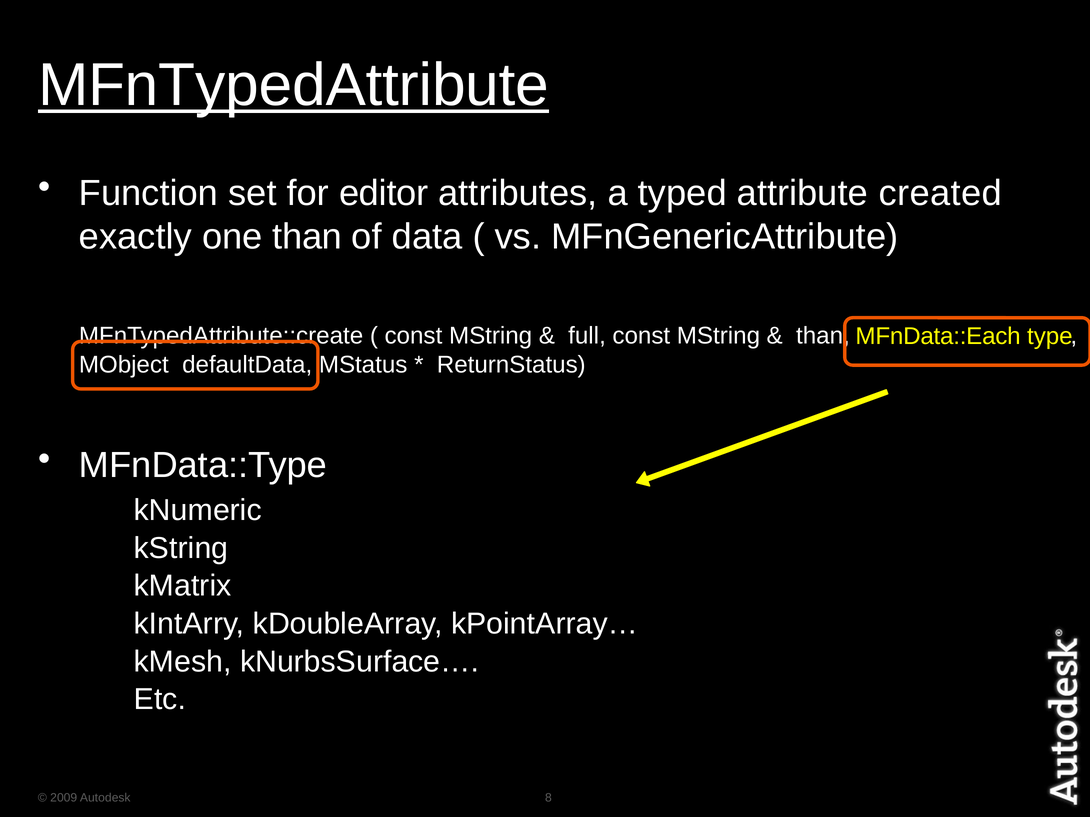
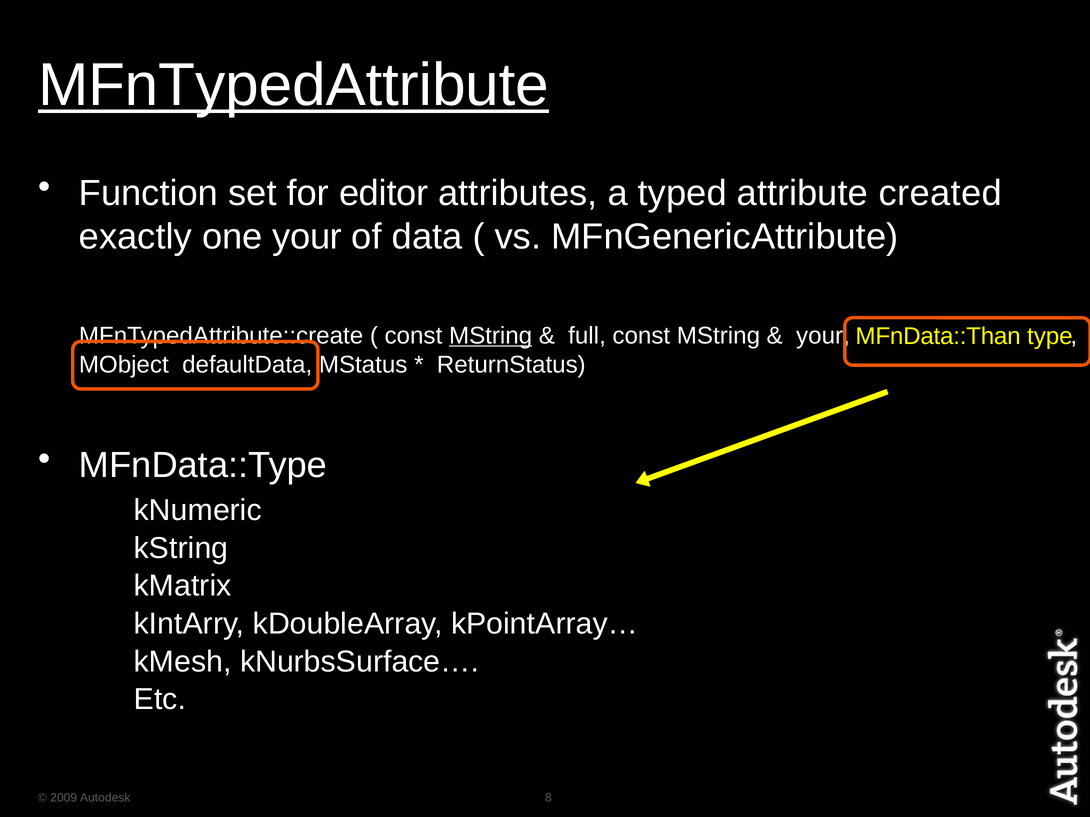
one than: than -> your
MString at (491, 336) underline: none -> present
than at (823, 336): than -> your
MFnData::Each: MFnData::Each -> MFnData::Than
